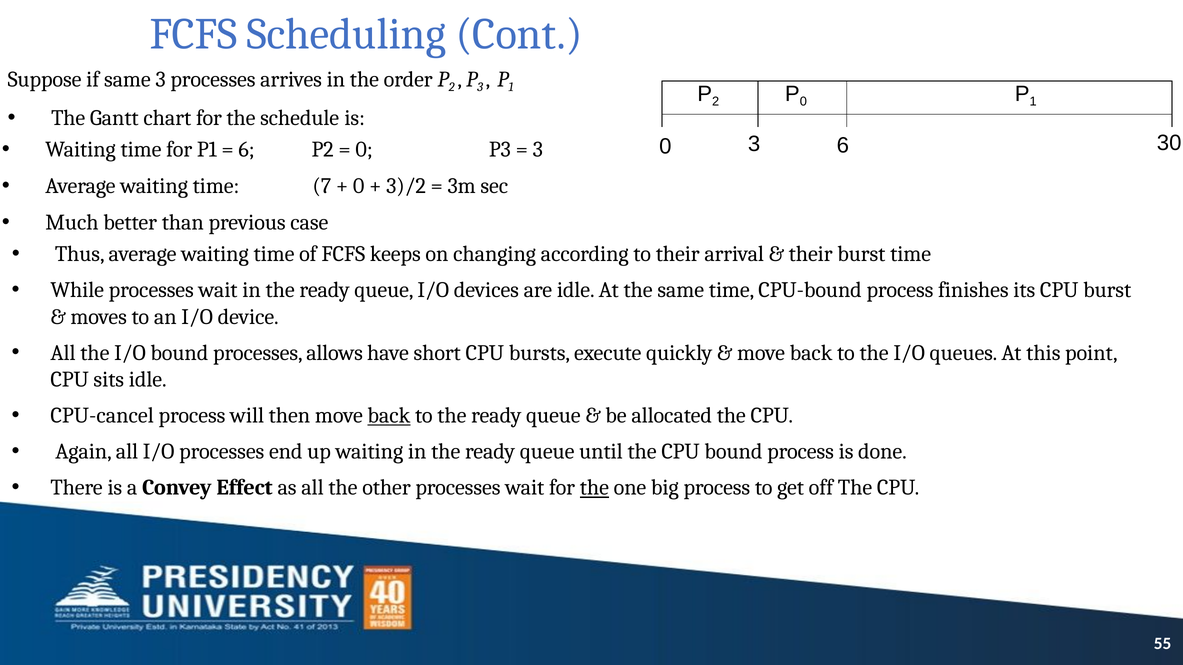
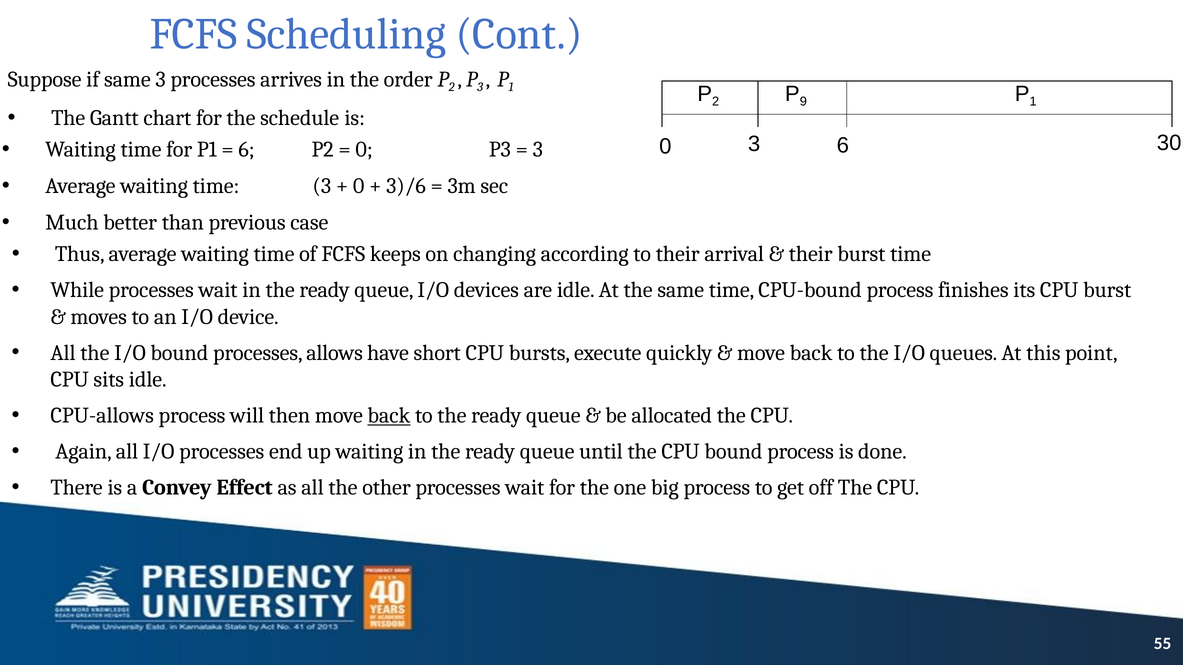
0 at (803, 102): 0 -> 9
time 7: 7 -> 3
3)/2: 3)/2 -> 3)/6
CPU-cancel: CPU-cancel -> CPU-allows
the at (594, 488) underline: present -> none
